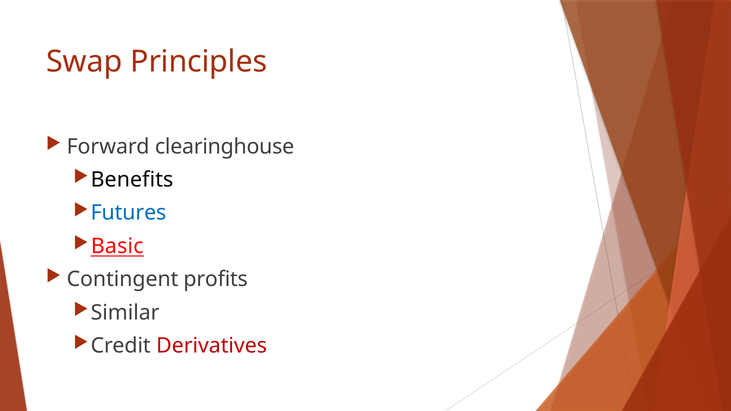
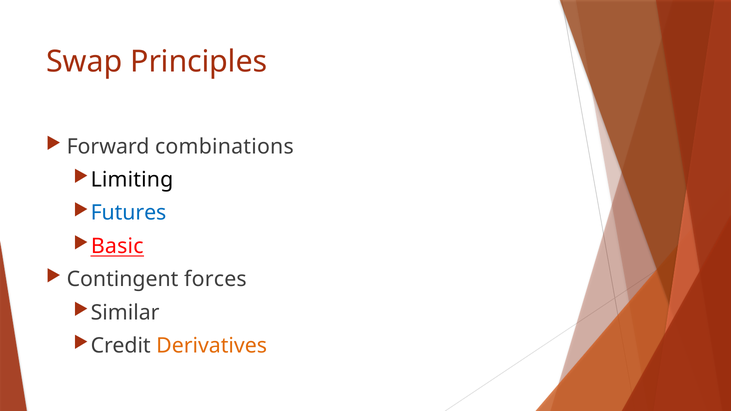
clearinghouse: clearinghouse -> combinations
Benefits: Benefits -> Limiting
profits: profits -> forces
Derivatives colour: red -> orange
